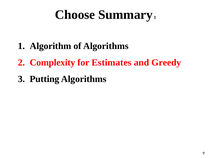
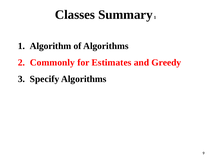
Choose: Choose -> Classes
Complexity: Complexity -> Commonly
Putting: Putting -> Specify
